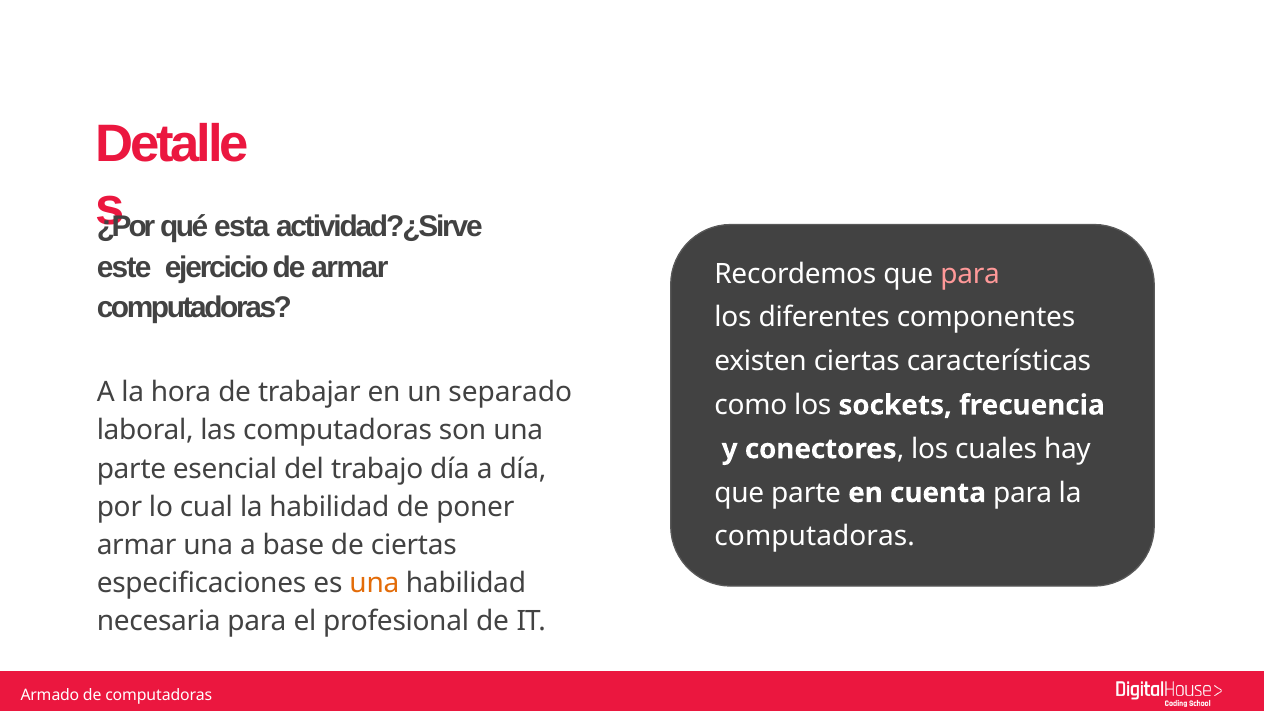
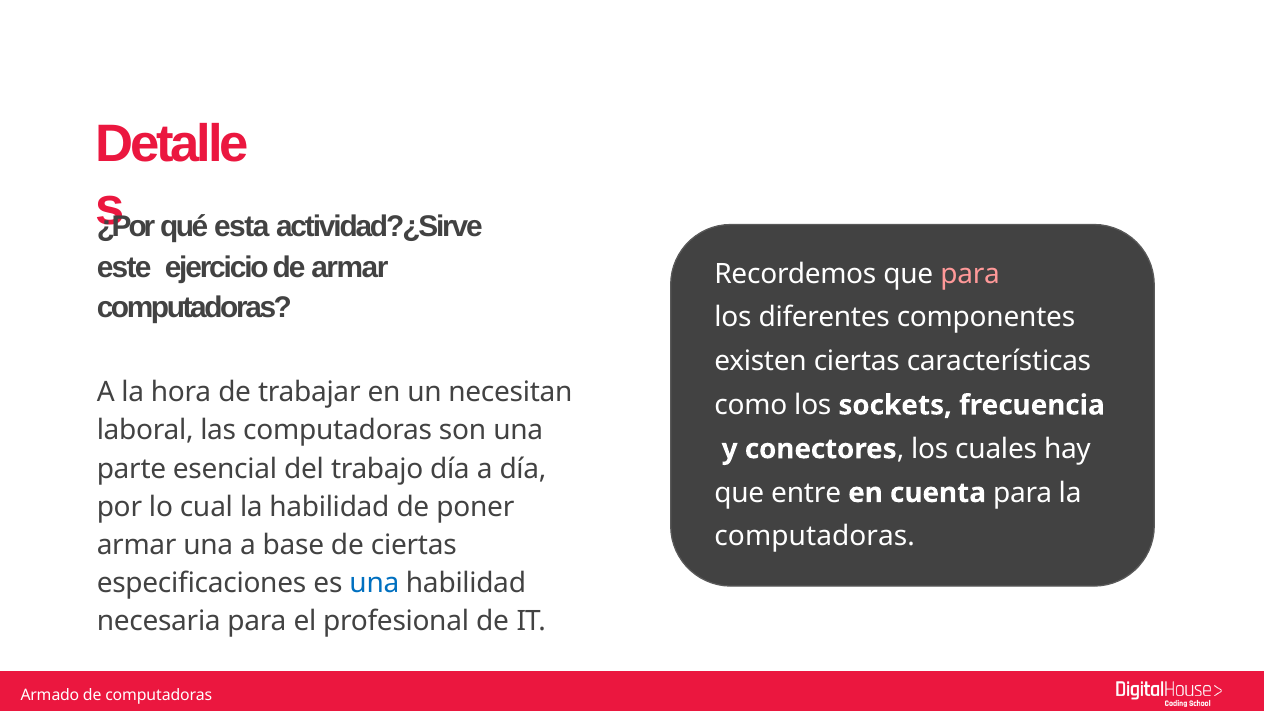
separado: separado -> necesitan
que parte: parte -> entre
una at (374, 583) colour: orange -> blue
